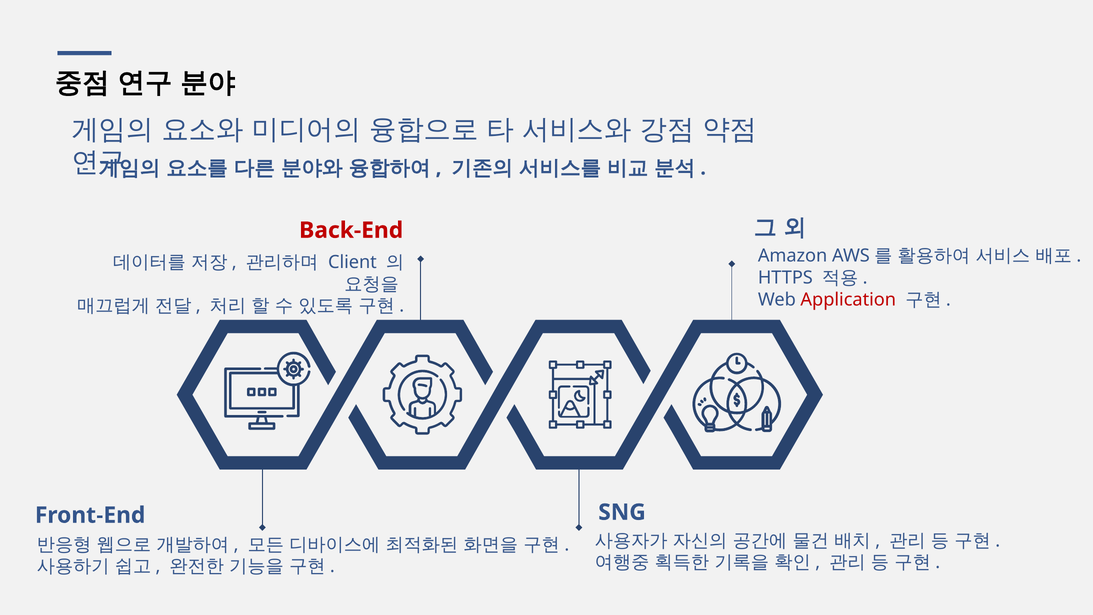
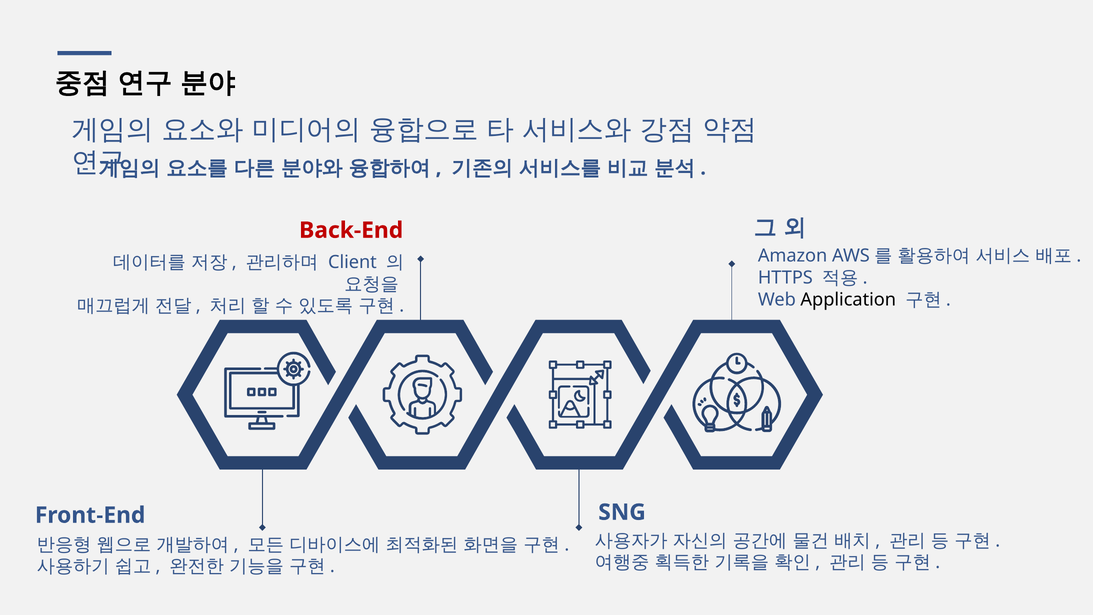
Application colour: red -> black
